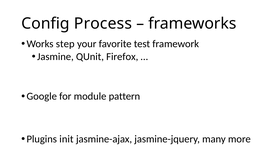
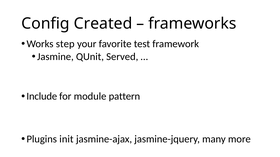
Process: Process -> Created
Firefox: Firefox -> Served
Google: Google -> Include
